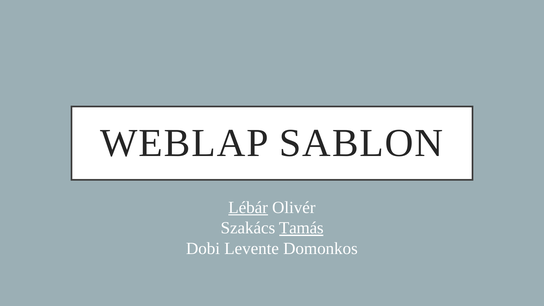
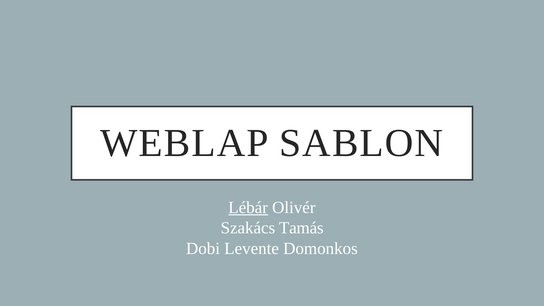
Tamás underline: present -> none
